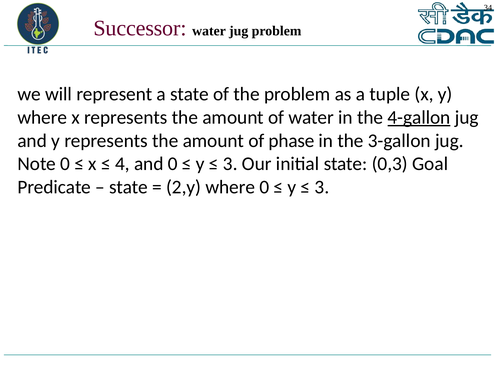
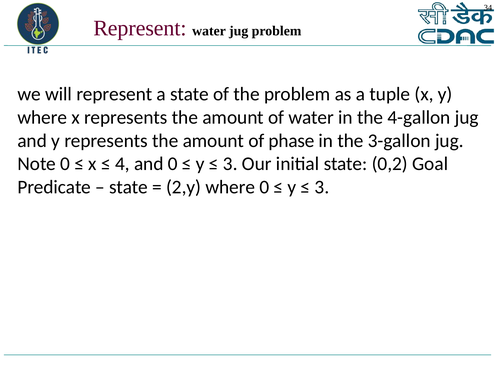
Successor at (140, 28): Successor -> Represent
4-gallon underline: present -> none
0,3: 0,3 -> 0,2
